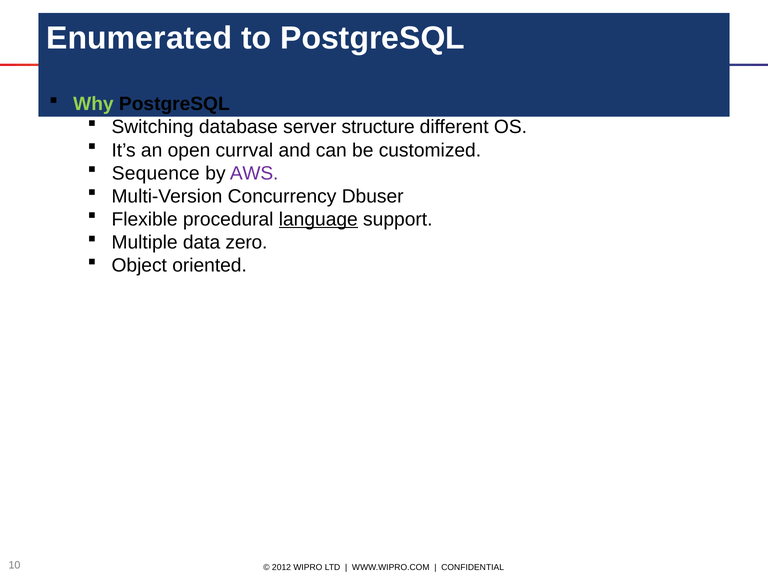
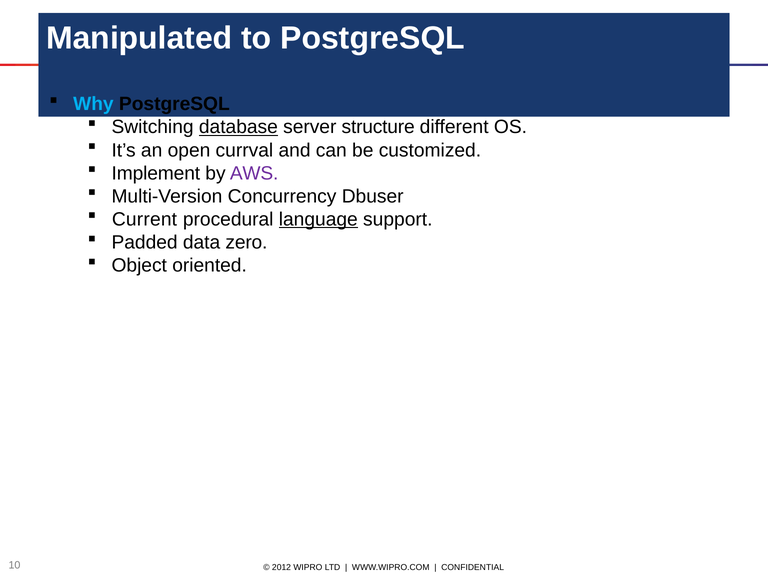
Enumerated: Enumerated -> Manipulated
Why colour: light green -> light blue
database underline: none -> present
Sequence: Sequence -> Implement
Flexible: Flexible -> Current
Multiple: Multiple -> Padded
